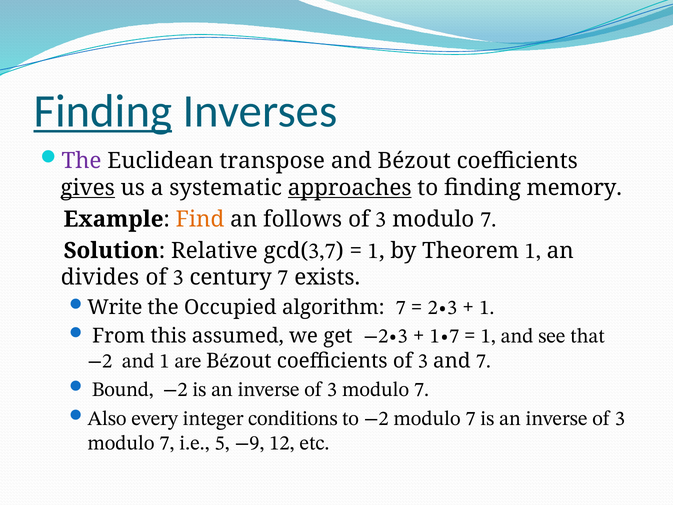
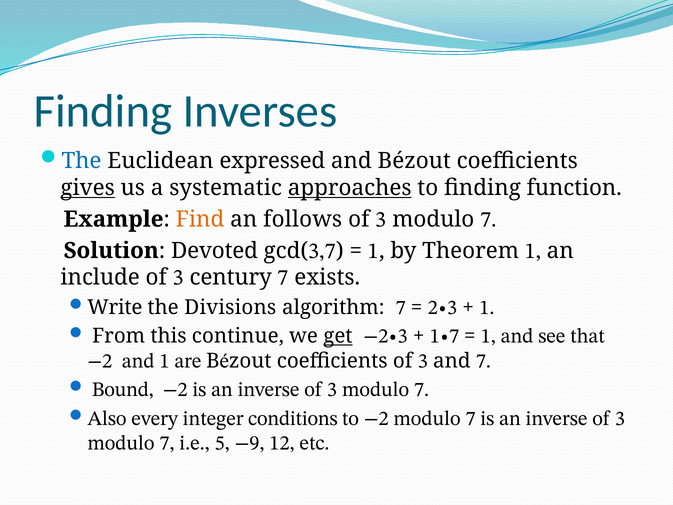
Finding at (103, 111) underline: present -> none
The at (82, 161) colour: purple -> blue
transpose: transpose -> expressed
memory: memory -> function
Relative: Relative -> Devoted
divides: divides -> include
Occupied: Occupied -> Divisions
assumed: assumed -> continue
get underline: none -> present
